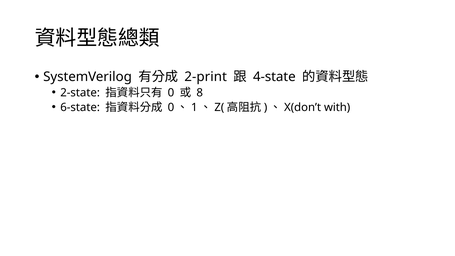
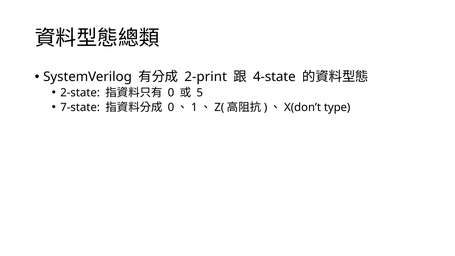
8: 8 -> 5
6-state: 6-state -> 7-state
with: with -> type
